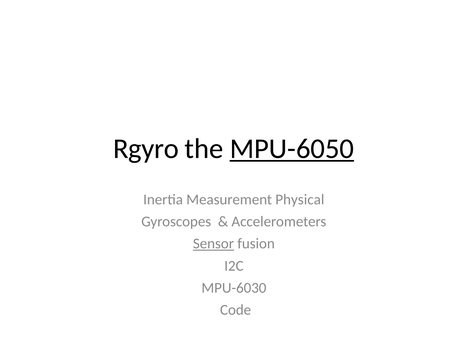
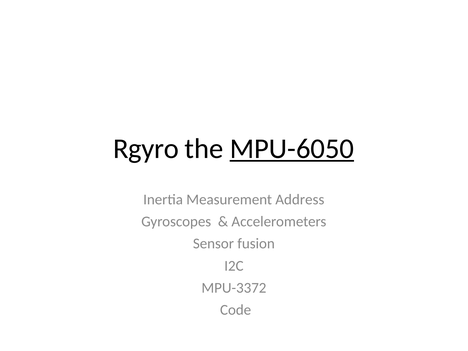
Physical: Physical -> Address
Sensor underline: present -> none
MPU-6030: MPU-6030 -> MPU-3372
